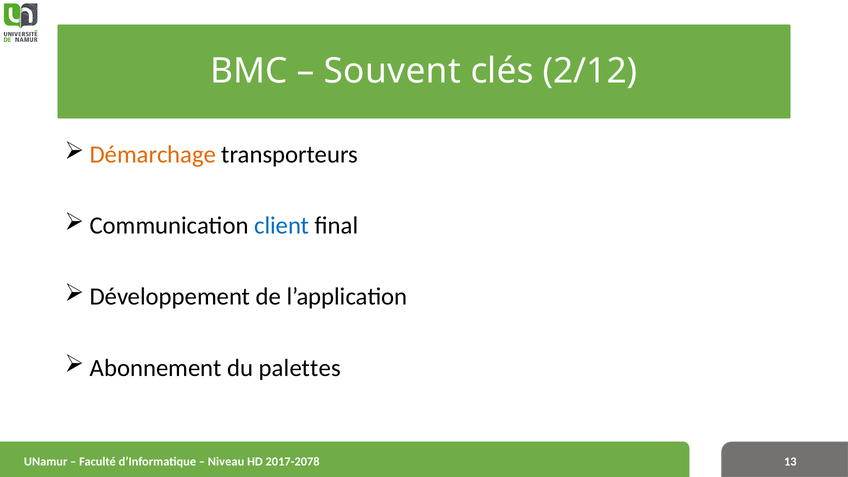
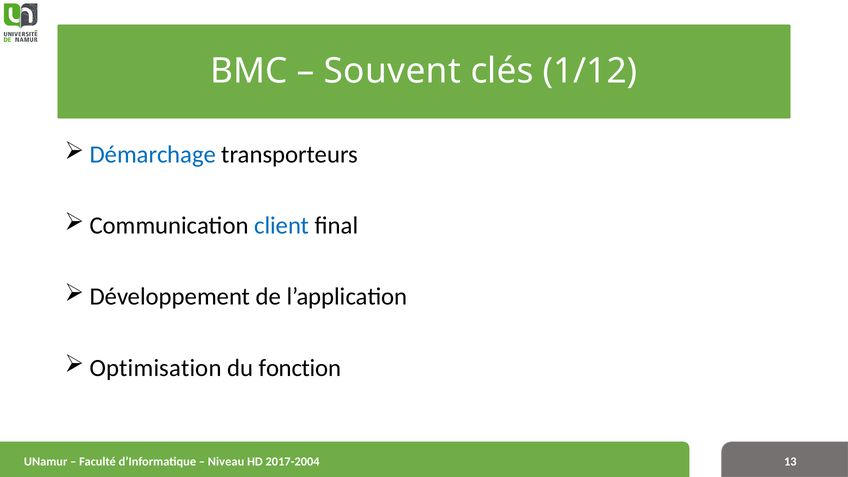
2/12: 2/12 -> 1/12
Démarchage colour: orange -> blue
Abonnement: Abonnement -> Optimisation
palettes: palettes -> fonction
2017-2078: 2017-2078 -> 2017-2004
